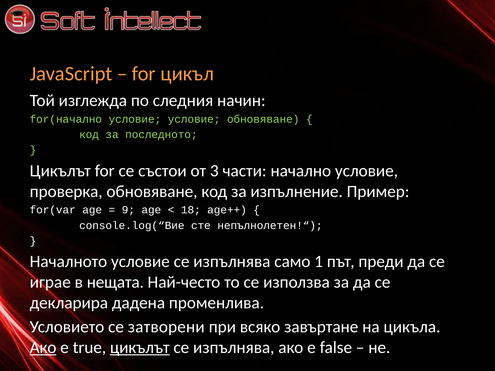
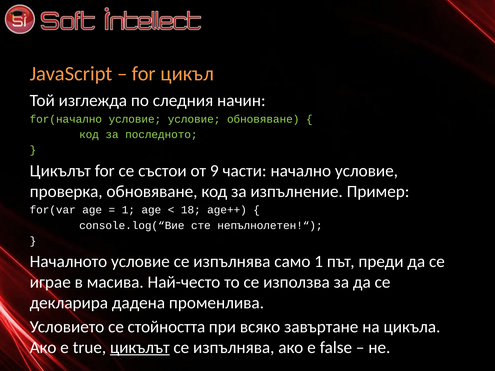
3: 3 -> 9
9 at (128, 210): 9 -> 1
нещата: нещата -> масивa
затворени: затворени -> стойността
Ако at (43, 348) underline: present -> none
